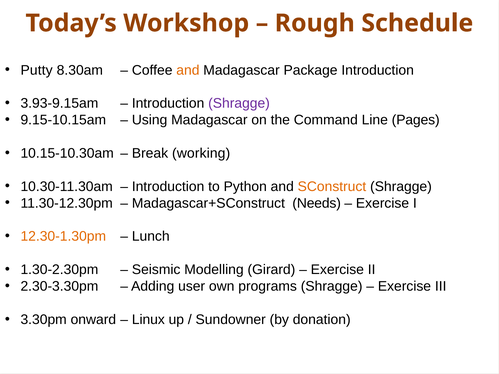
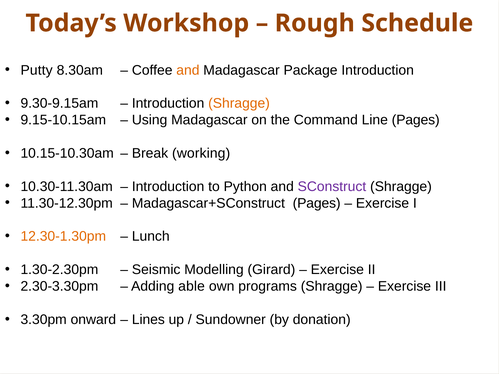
3.93-9.15am: 3.93-9.15am -> 9.30-9.15am
Shragge at (239, 103) colour: purple -> orange
SConstruct colour: orange -> purple
Madagascar+SConstruct Needs: Needs -> Pages
user: user -> able
Linux: Linux -> Lines
